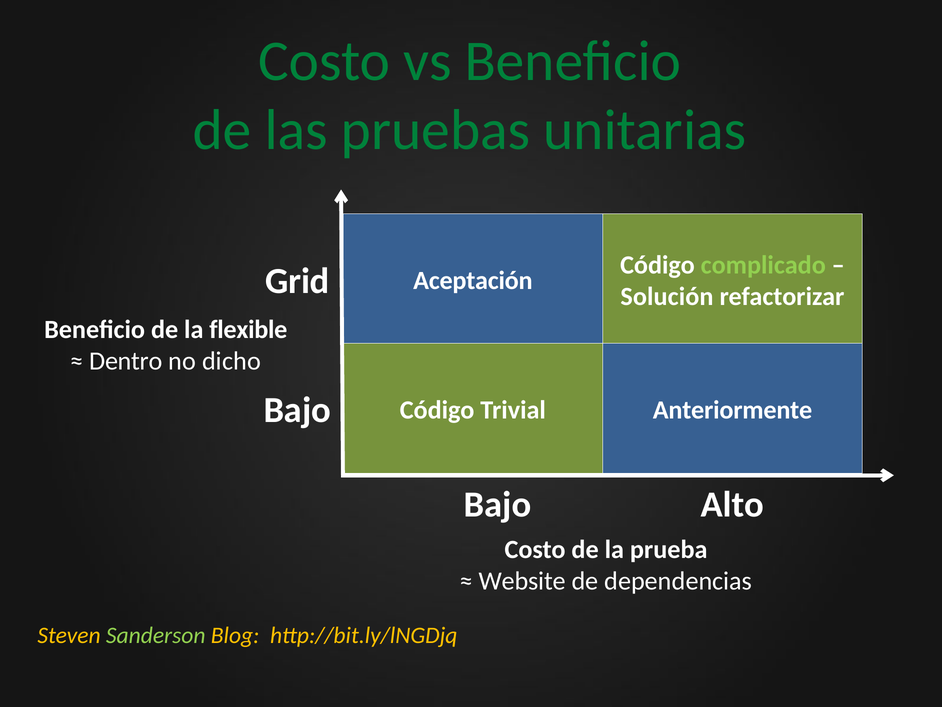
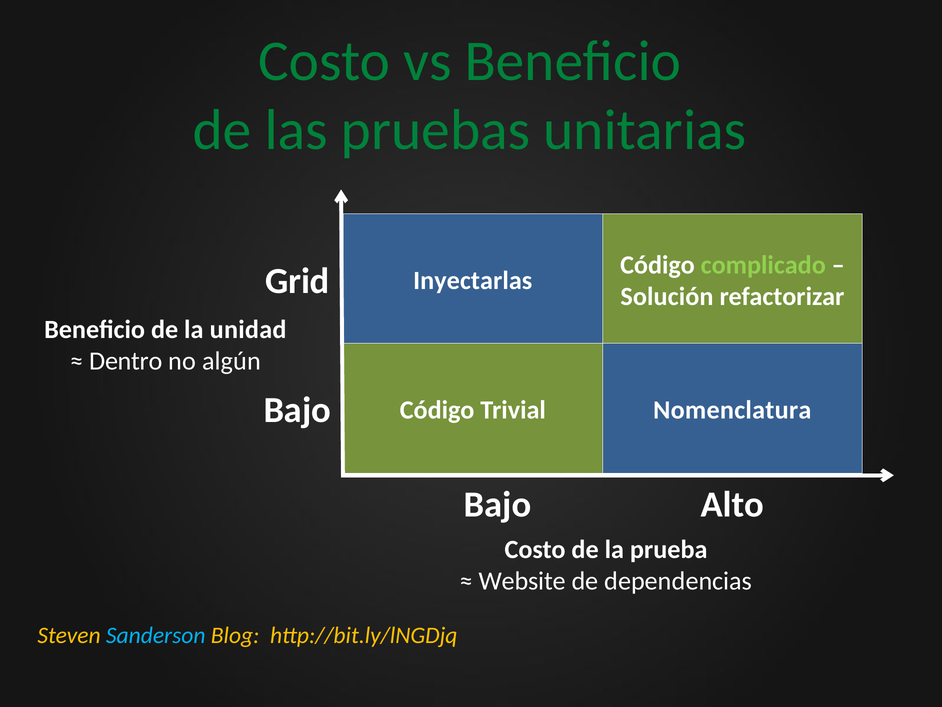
Aceptación: Aceptación -> Inyectarlas
flexible: flexible -> unidad
dicho: dicho -> algún
Anteriormente: Anteriormente -> Nomenclatura
Sanderson colour: light green -> light blue
